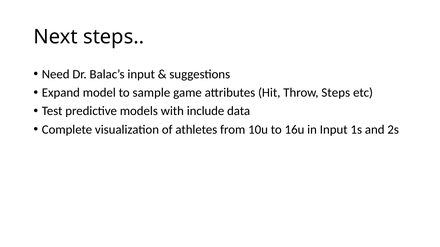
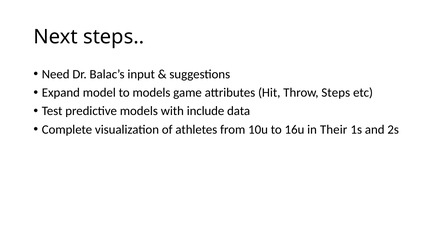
to sample: sample -> models
in Input: Input -> Their
